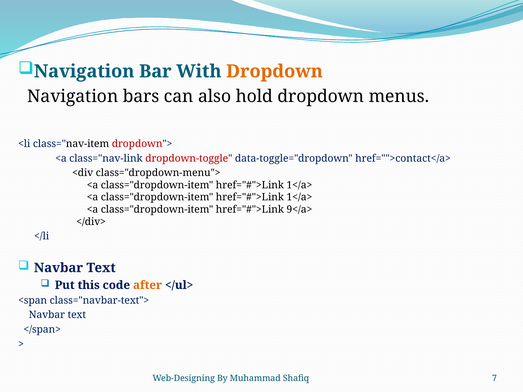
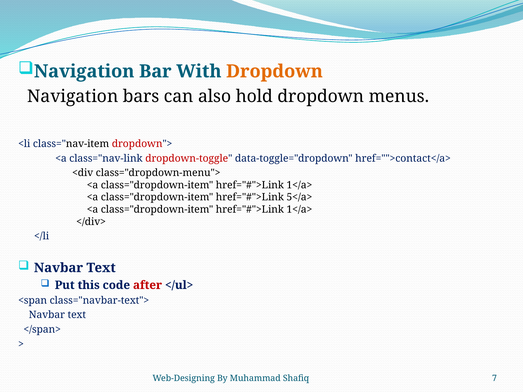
1</a> at (299, 197): 1</a> -> 5</a>
9</a> at (299, 210): 9</a> -> 1</a>
after colour: orange -> red
